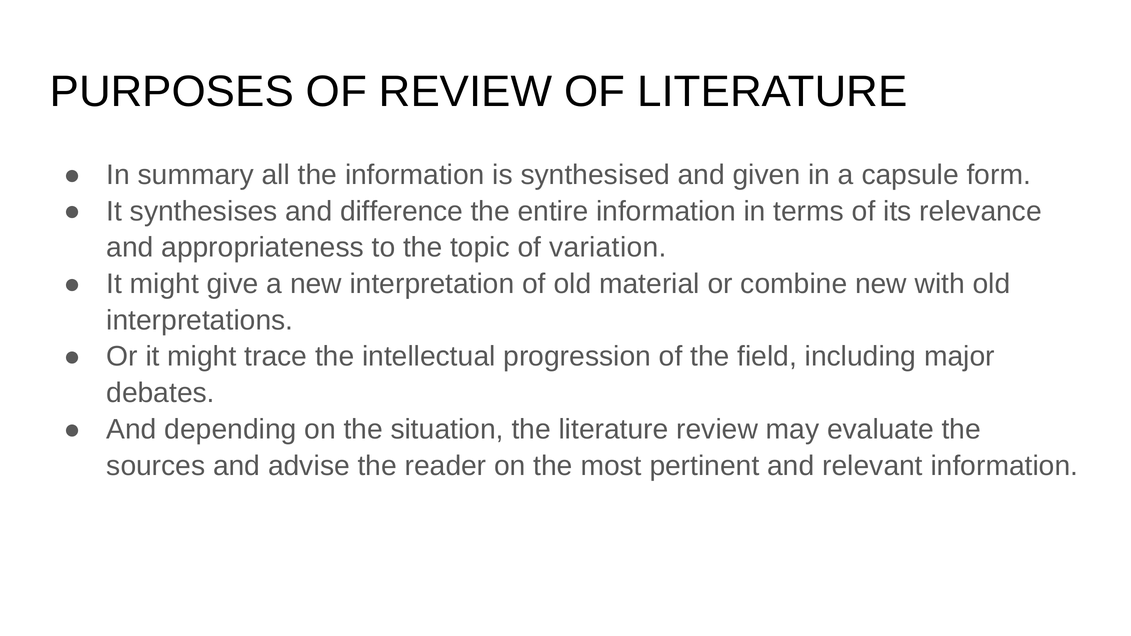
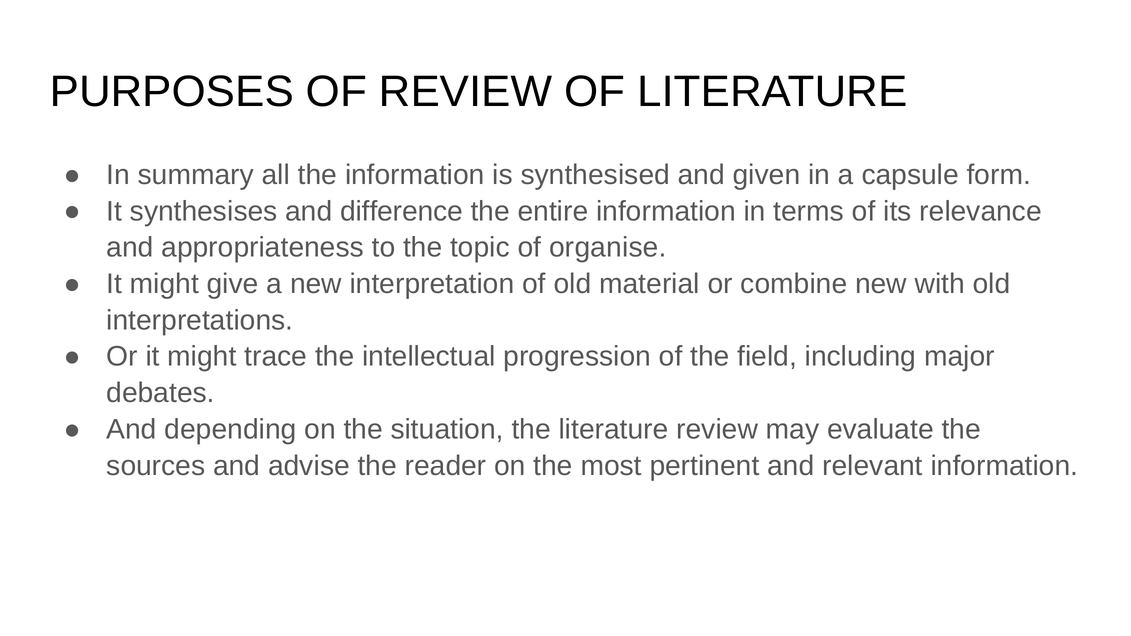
variation: variation -> organise
